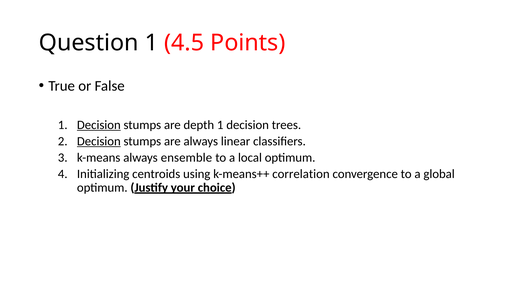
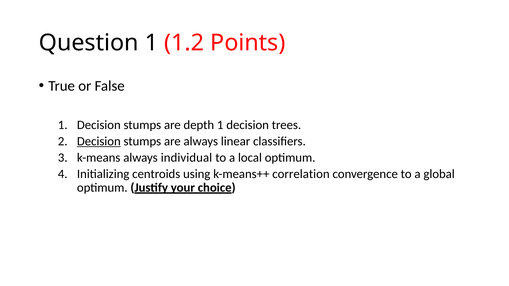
4.5: 4.5 -> 1.2
Decision at (99, 125) underline: present -> none
ensemble: ensemble -> individual
